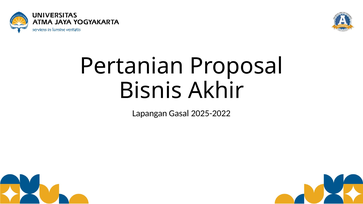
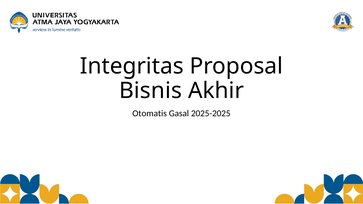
Pertanian: Pertanian -> Integritas
Lapangan: Lapangan -> Otomatis
2025-2022: 2025-2022 -> 2025-2025
